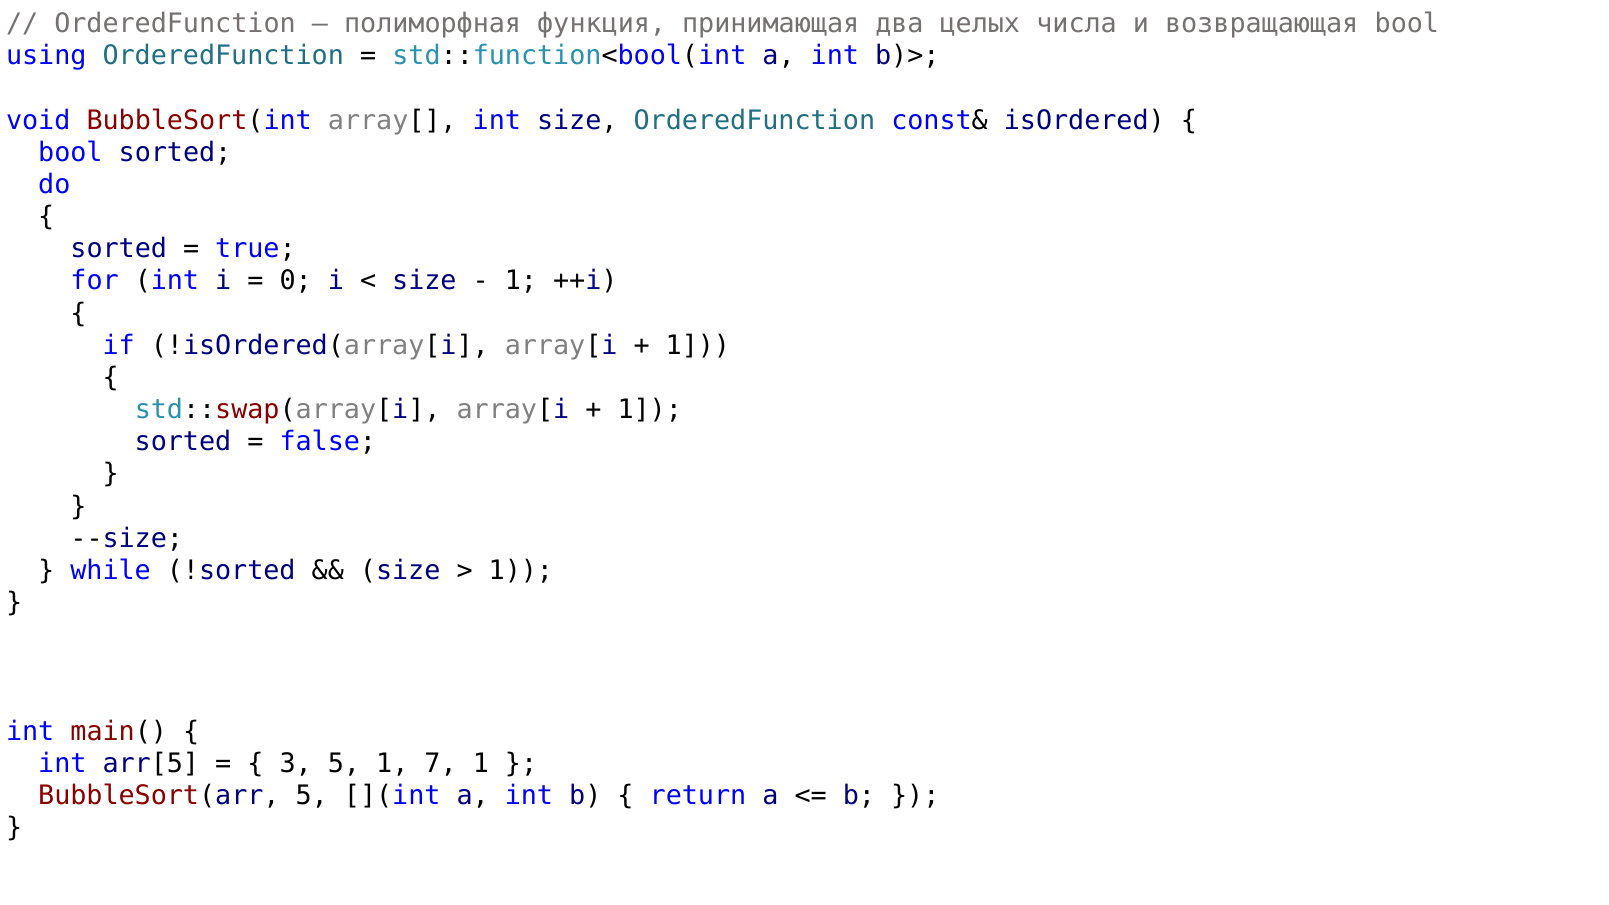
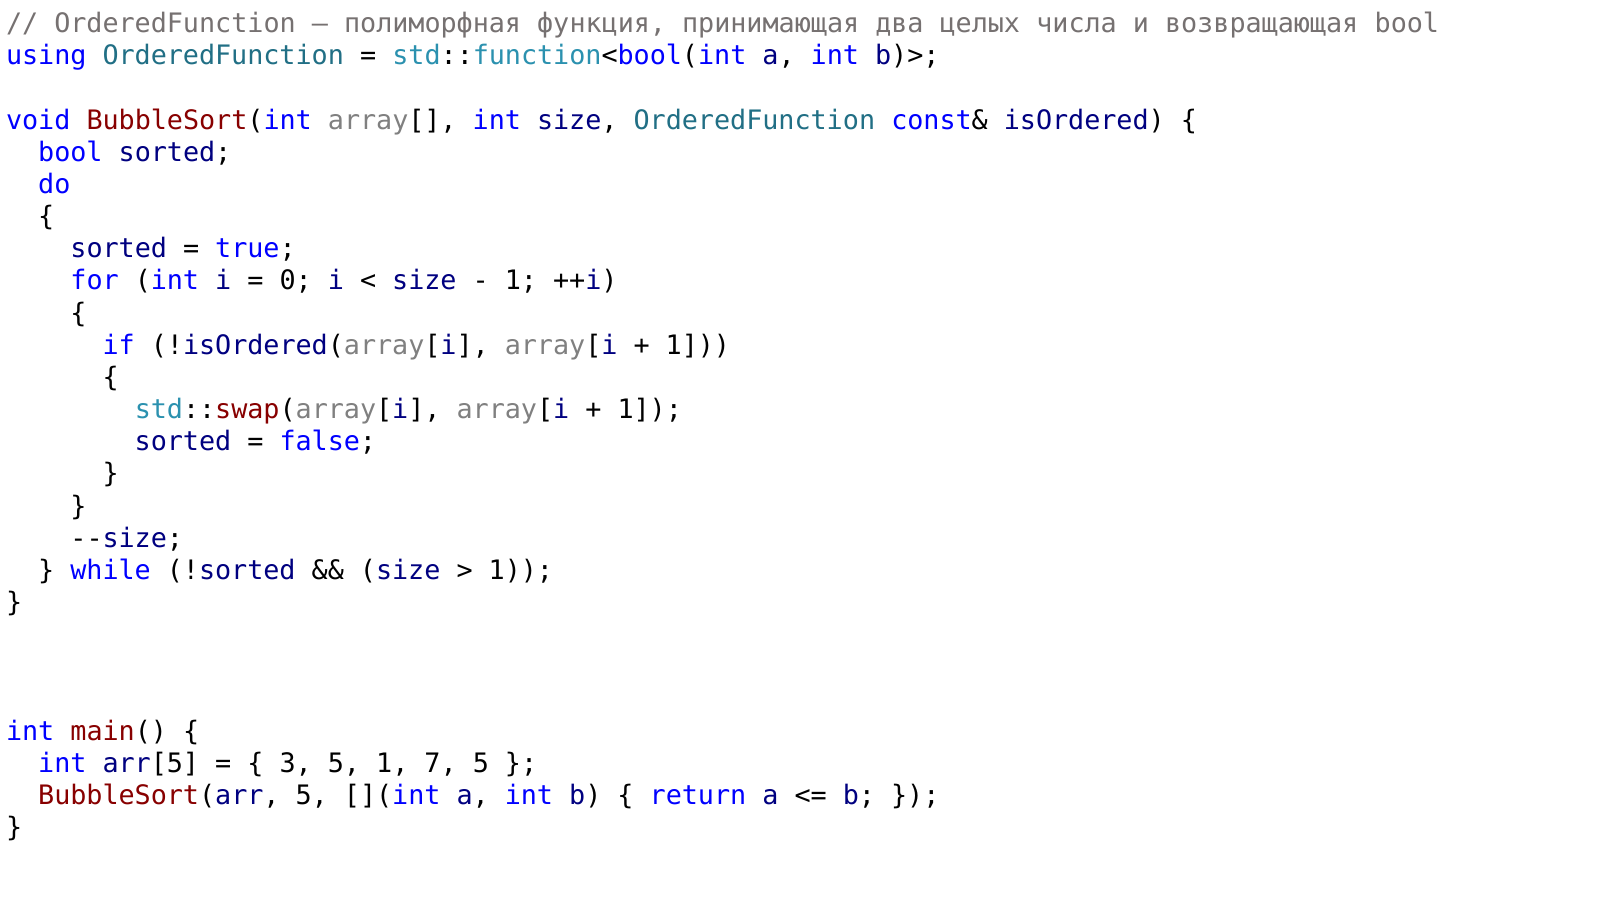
7 1: 1 -> 5
